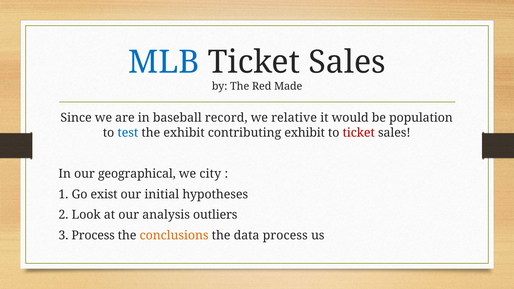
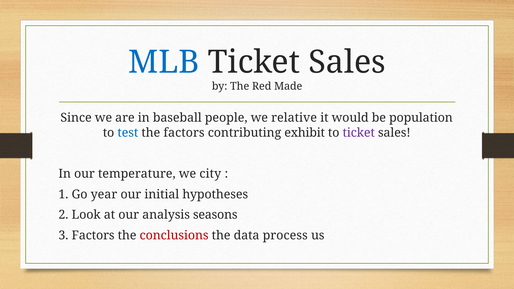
record: record -> people
the exhibit: exhibit -> factors
ticket at (359, 133) colour: red -> purple
geographical: geographical -> temperature
exist: exist -> year
outliers: outliers -> seasons
3 Process: Process -> Factors
conclusions colour: orange -> red
